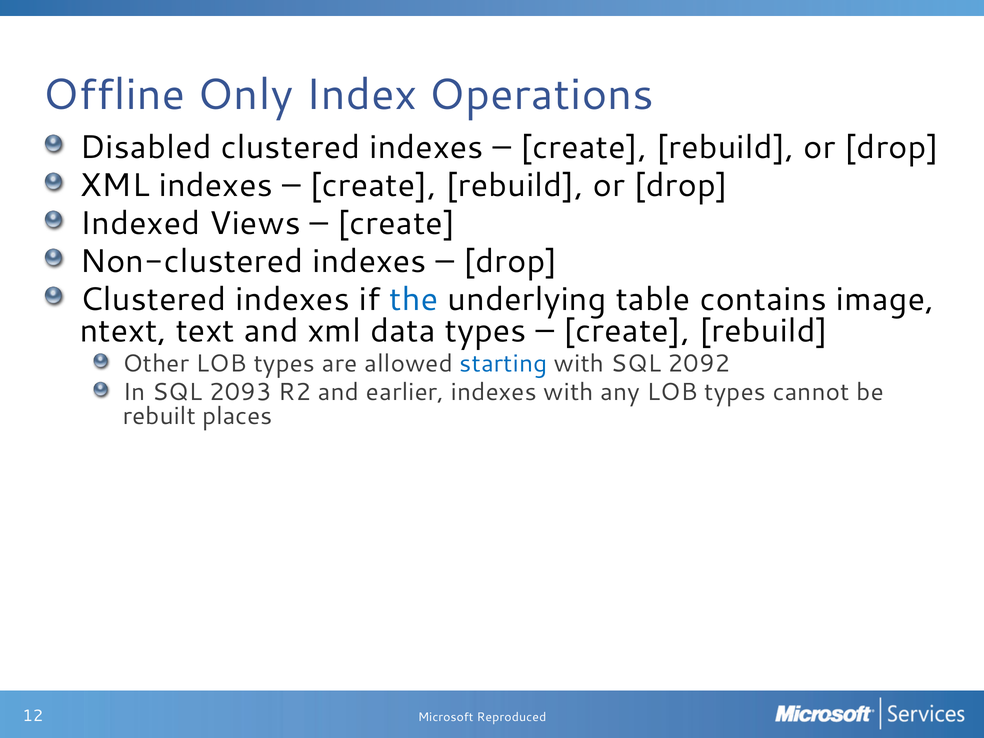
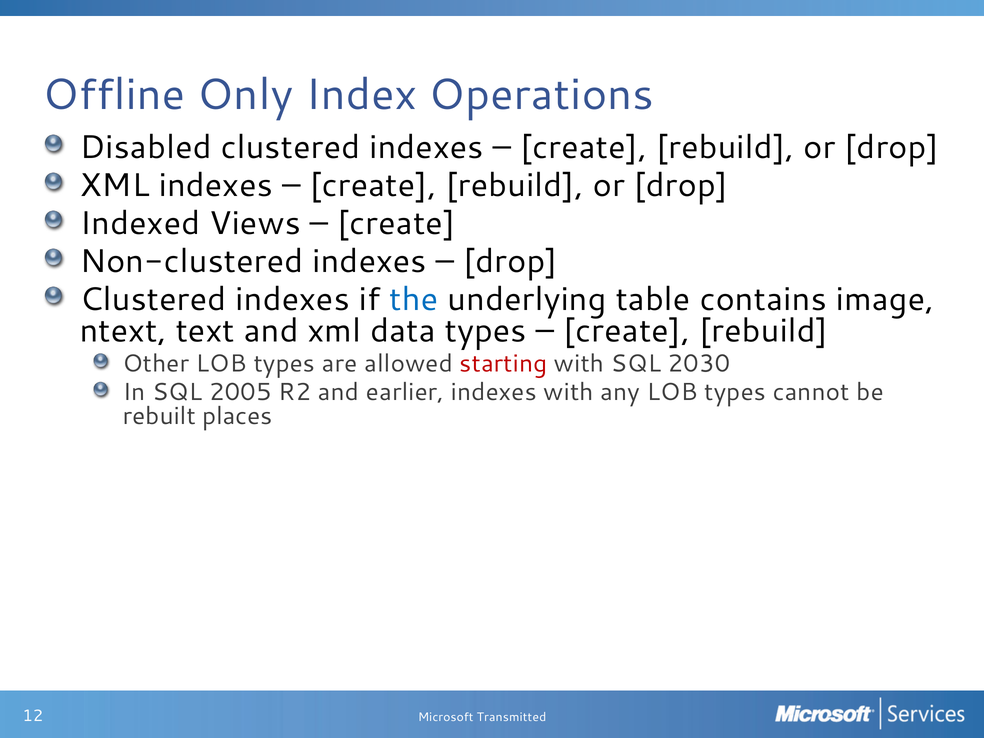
starting colour: blue -> red
2092: 2092 -> 2030
2093: 2093 -> 2005
Reproduced: Reproduced -> Transmitted
